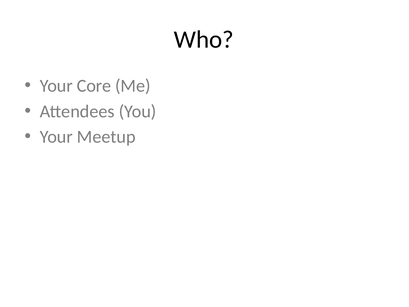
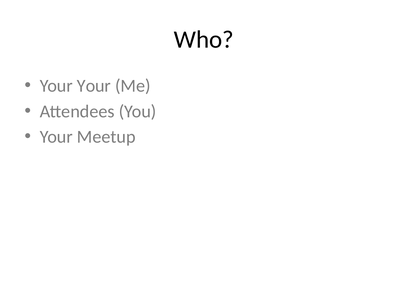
Your Core: Core -> Your
